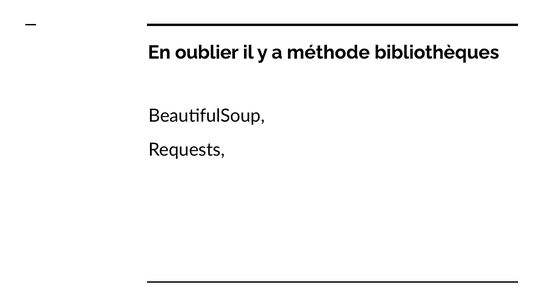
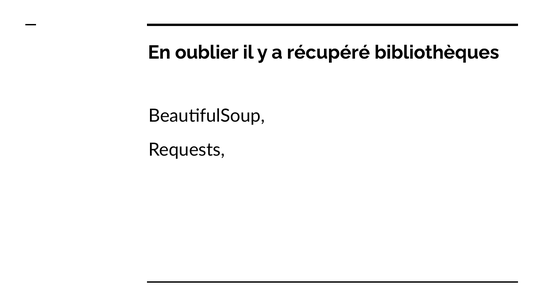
méthode: méthode -> récupéré
